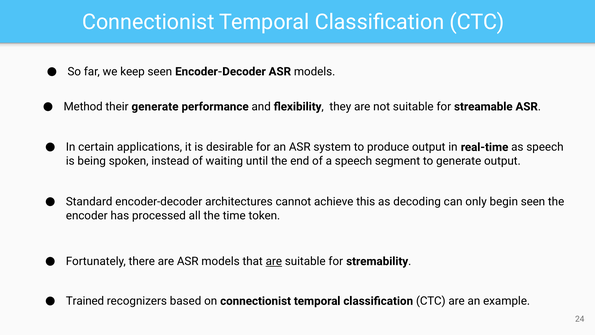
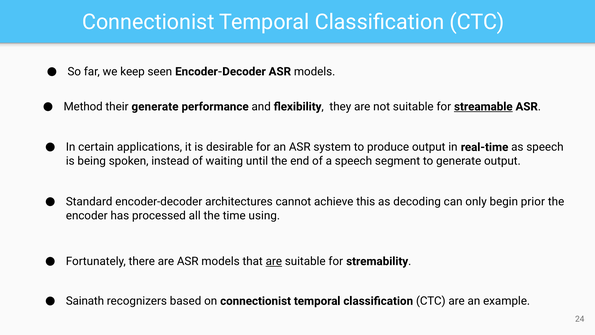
streamable underline: none -> present
begin seen: seen -> prior
token: token -> using
Trained: Trained -> Sainath
